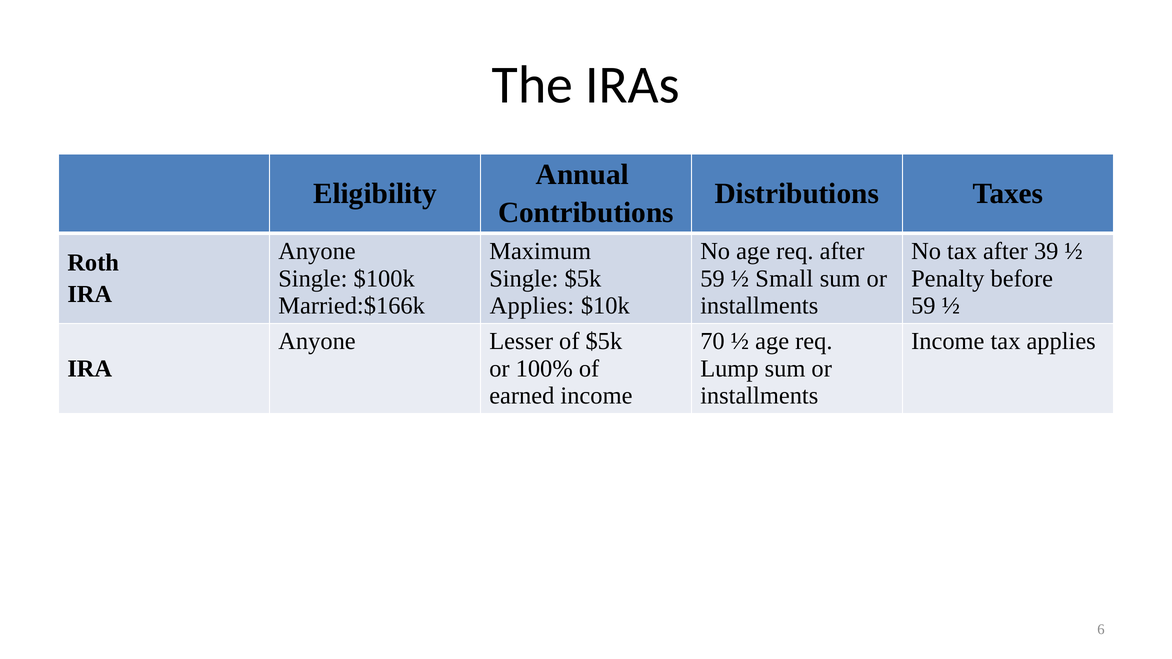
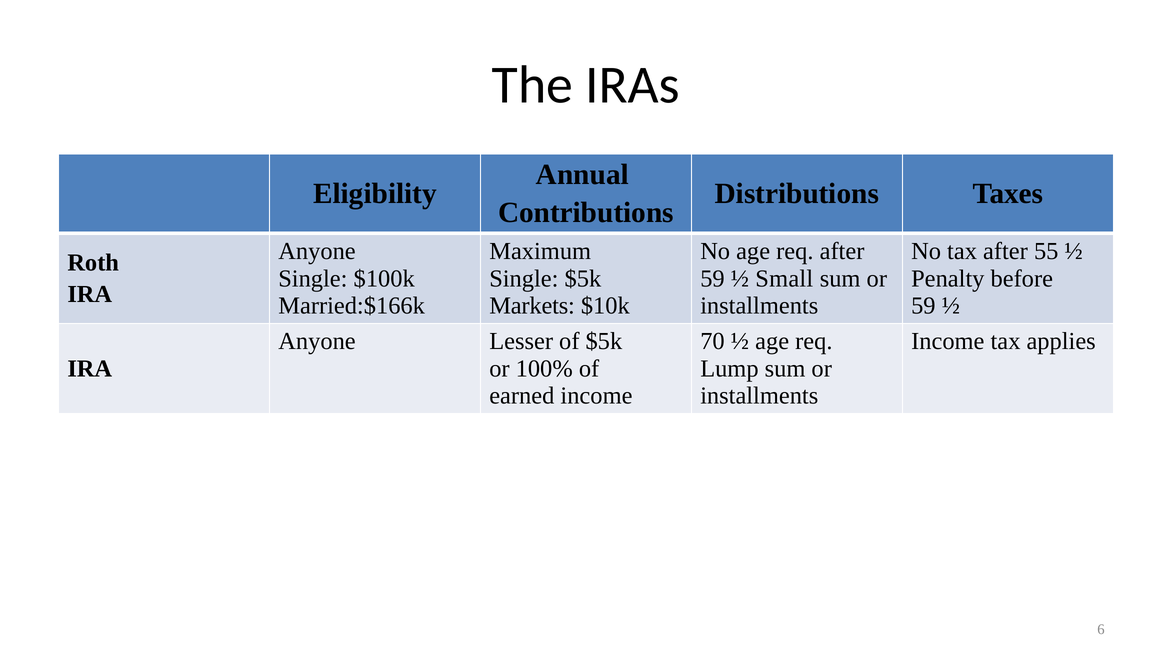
39: 39 -> 55
Applies at (532, 306): Applies -> Markets
